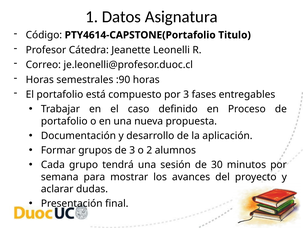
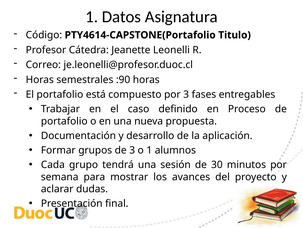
o 2: 2 -> 1
